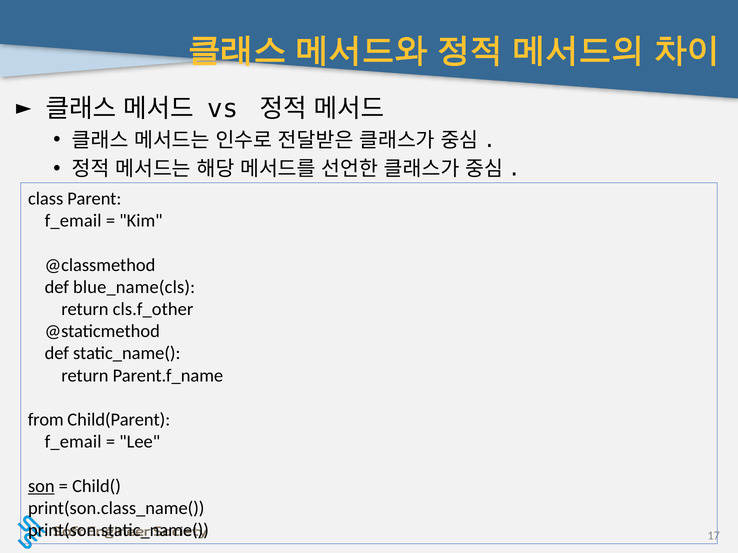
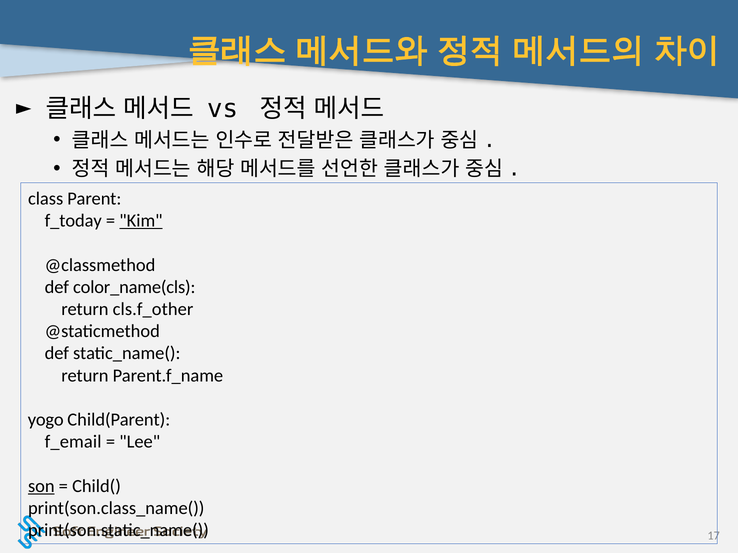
f_email at (73, 221): f_email -> f_today
Kim underline: none -> present
blue_name(cls: blue_name(cls -> color_name(cls
from: from -> yogo
